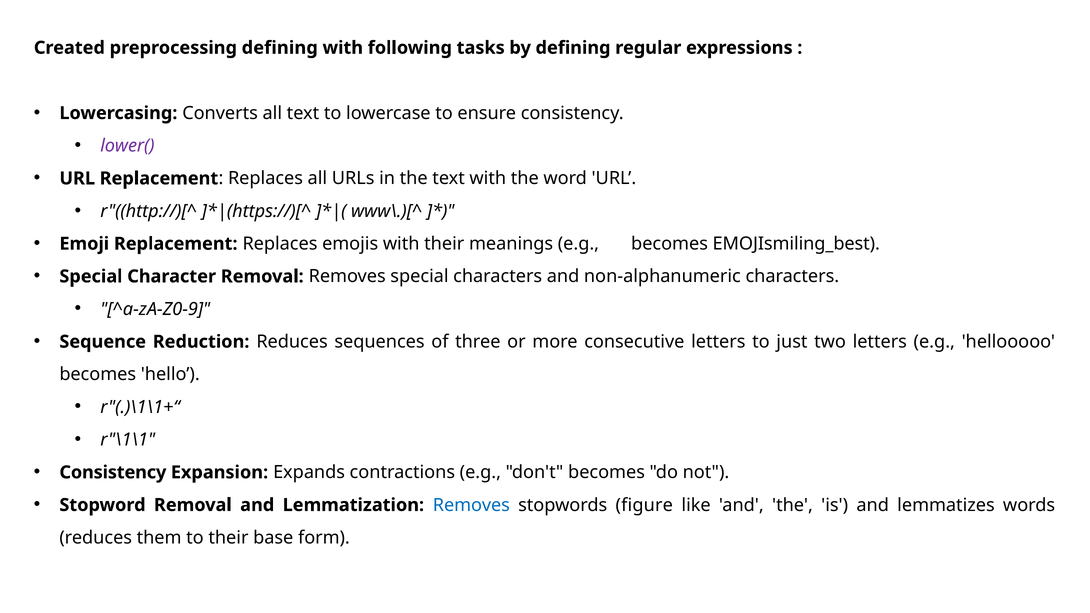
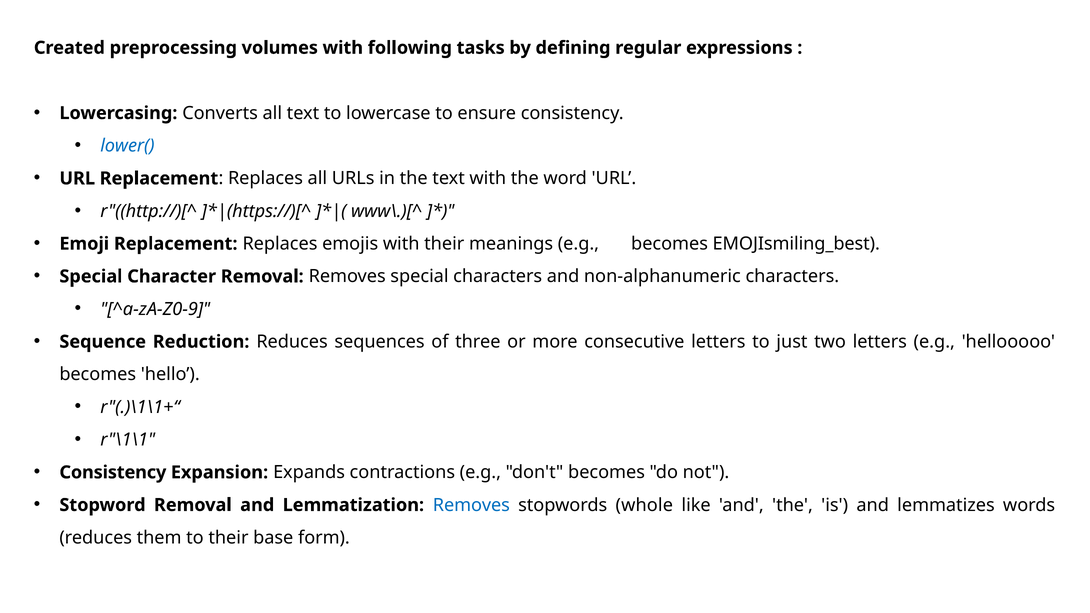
preprocessing defining: defining -> volumes
lower( colour: purple -> blue
figure: figure -> whole
